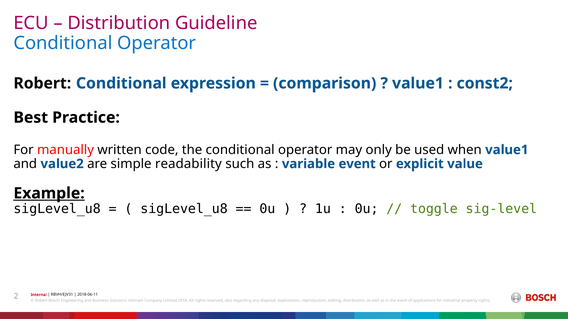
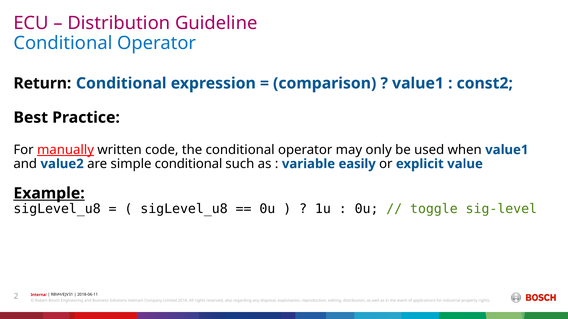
Robert at (42, 83): Robert -> Return
manually underline: none -> present
simple readability: readability -> conditional
variable event: event -> easily
